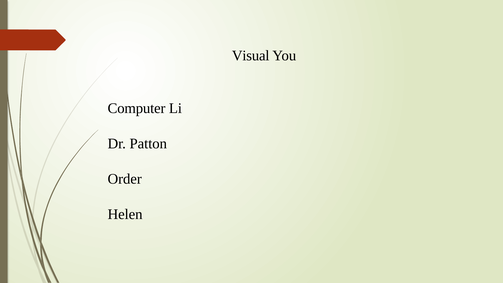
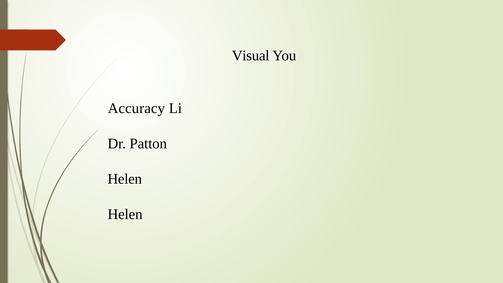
Computer: Computer -> Accuracy
Order at (125, 179): Order -> Helen
